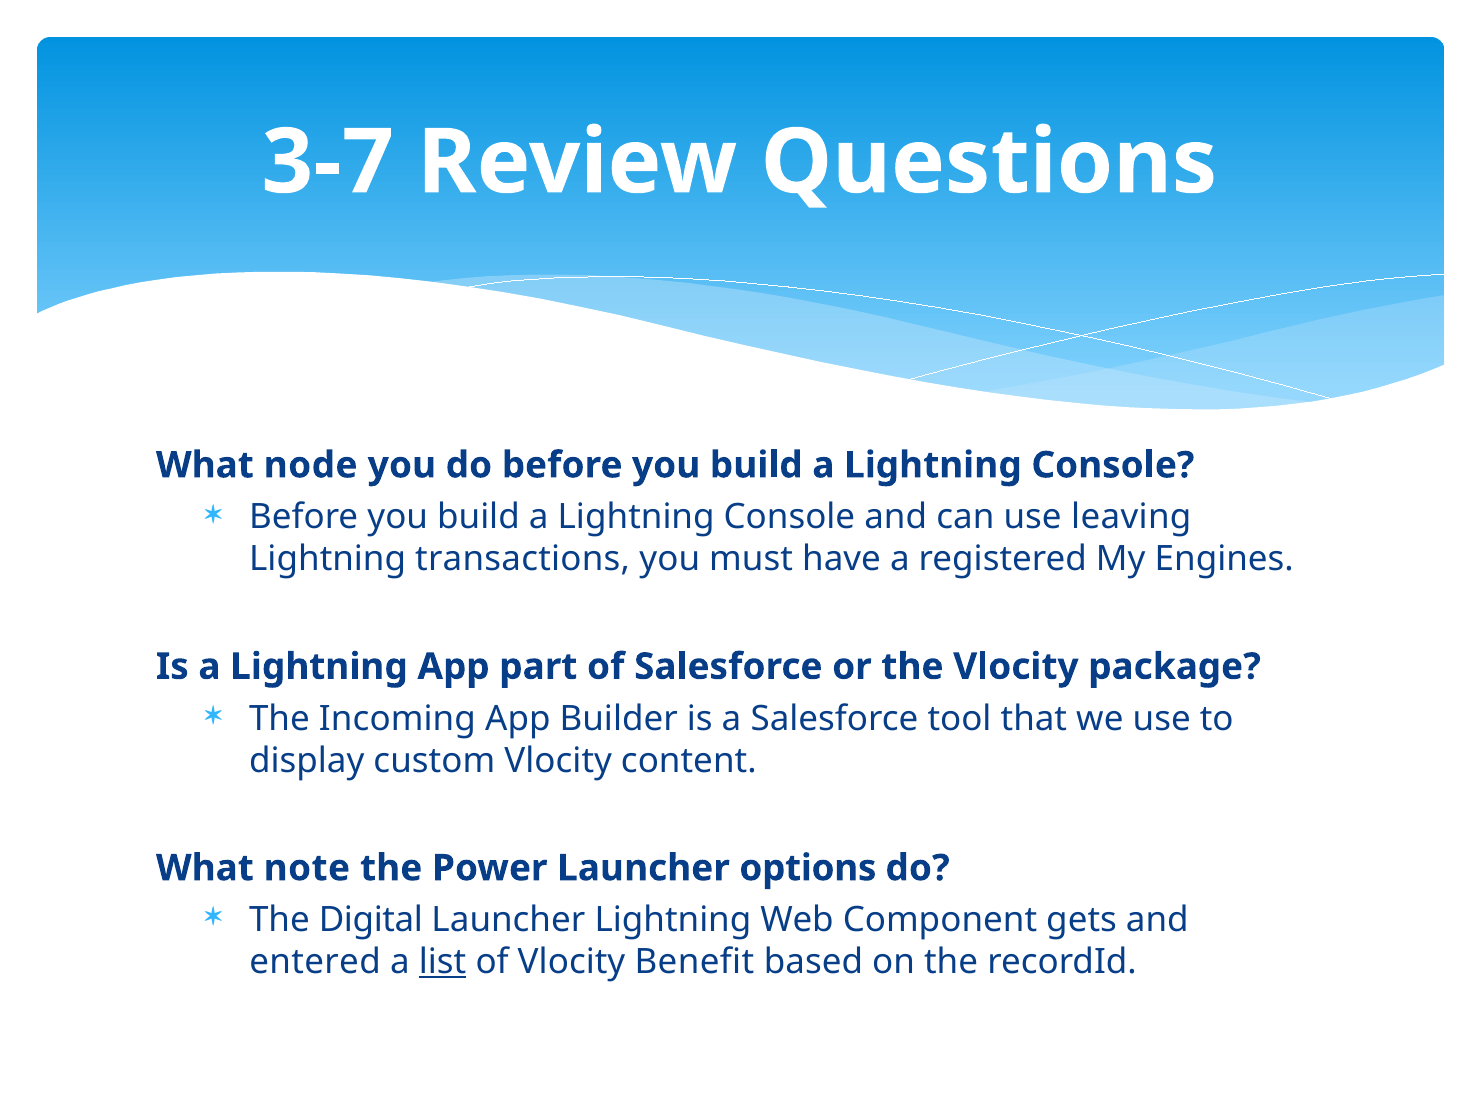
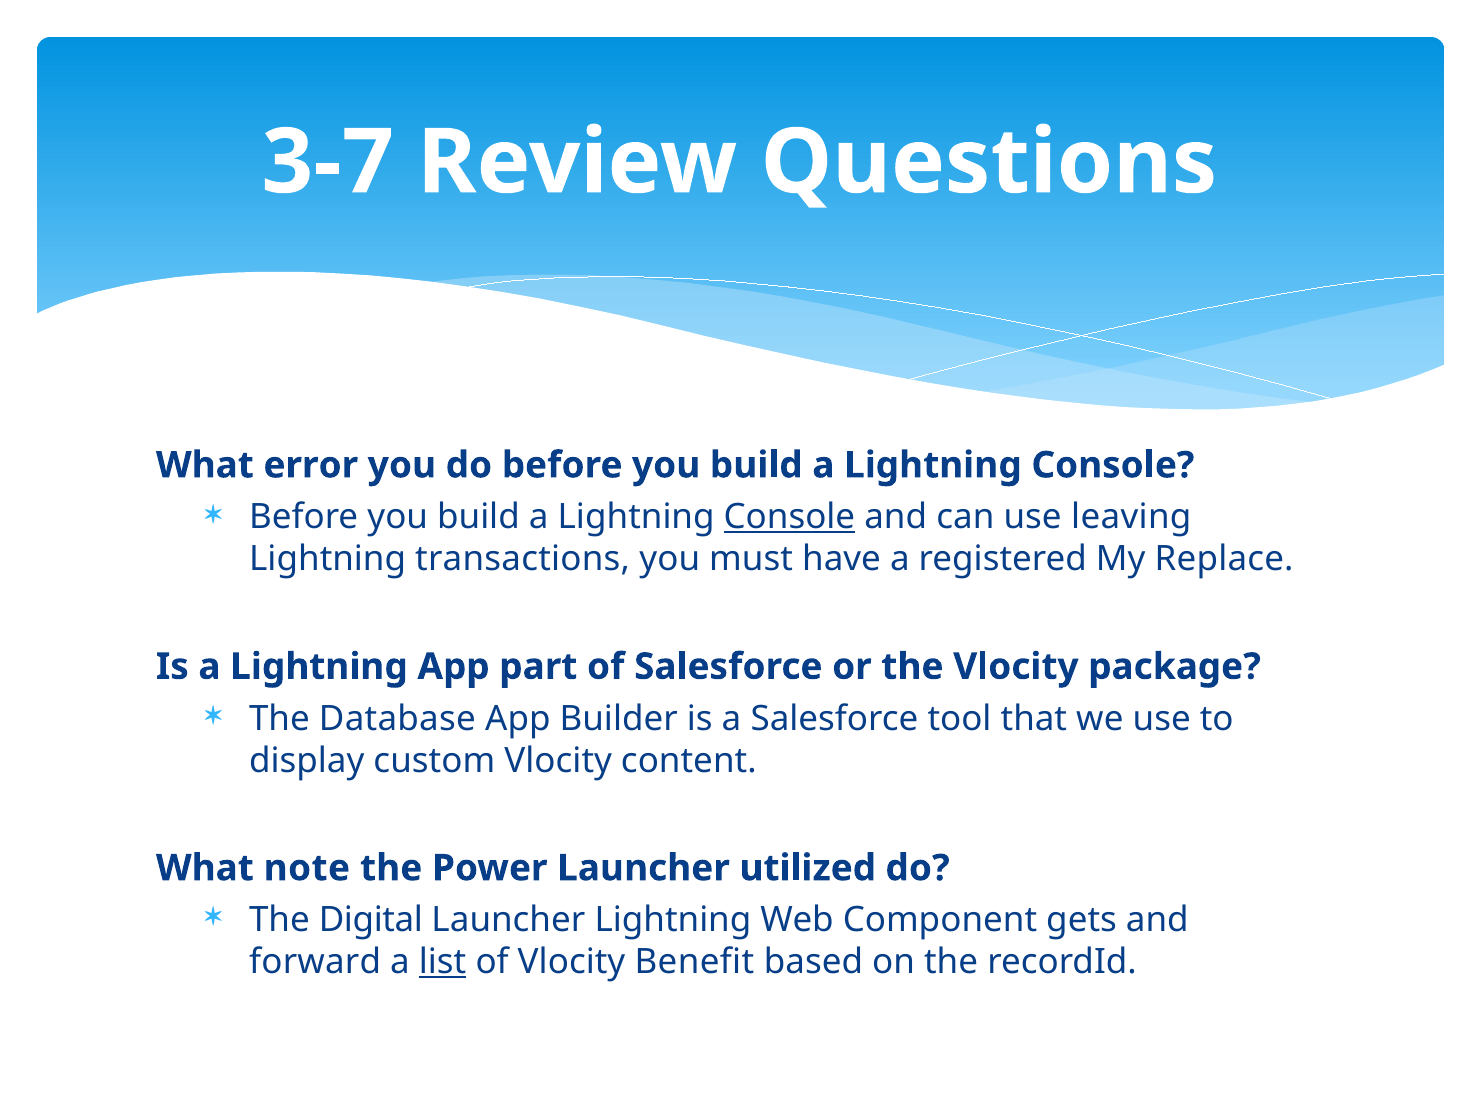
node: node -> error
Console at (789, 517) underline: none -> present
Engines: Engines -> Replace
Incoming: Incoming -> Database
options: options -> utilized
entered: entered -> forward
